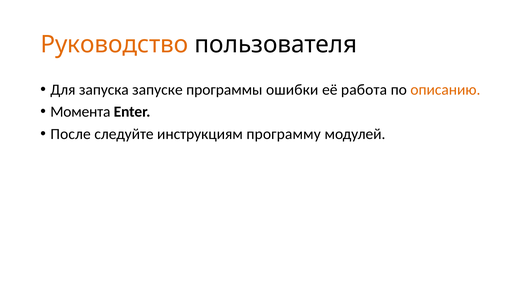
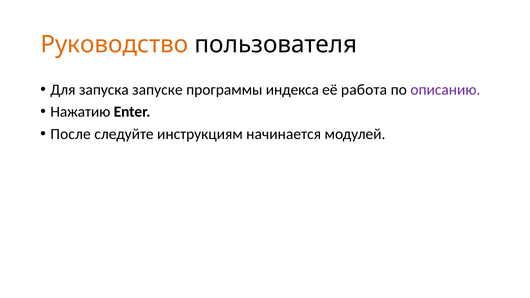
ошибки: ошибки -> индекса
описанию colour: orange -> purple
Момента: Момента -> Нажатию
программу: программу -> начинается
